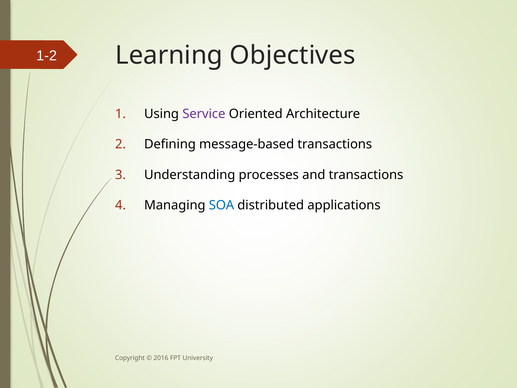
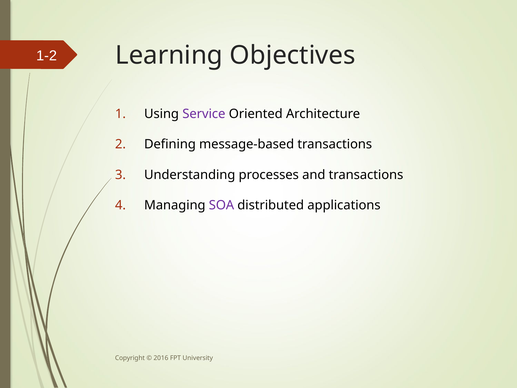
SOA colour: blue -> purple
